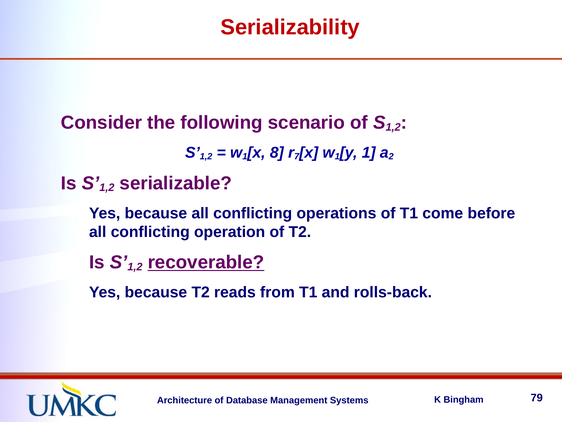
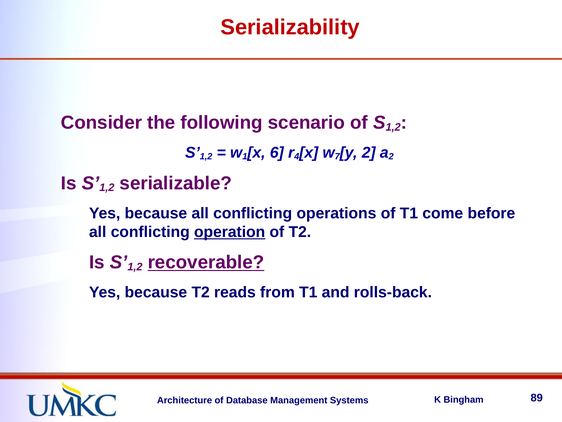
8: 8 -> 6
7: 7 -> 4
1 at (337, 156): 1 -> 7
1 at (369, 153): 1 -> 2
operation underline: none -> present
79: 79 -> 89
